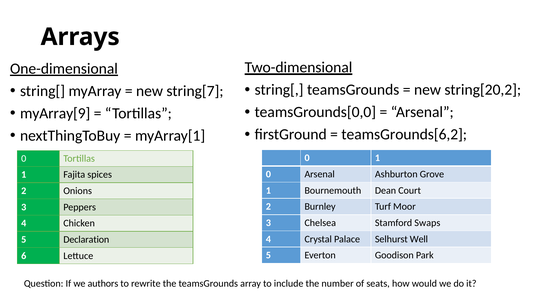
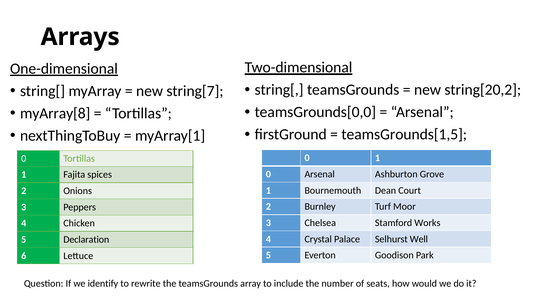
myArray[9: myArray[9 -> myArray[8
teamsGrounds[6,2: teamsGrounds[6,2 -> teamsGrounds[1,5
Swaps: Swaps -> Works
authors: authors -> identify
